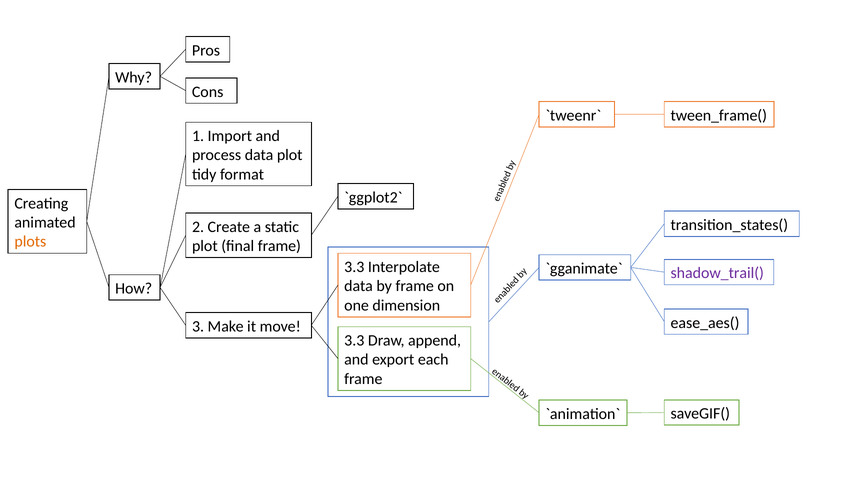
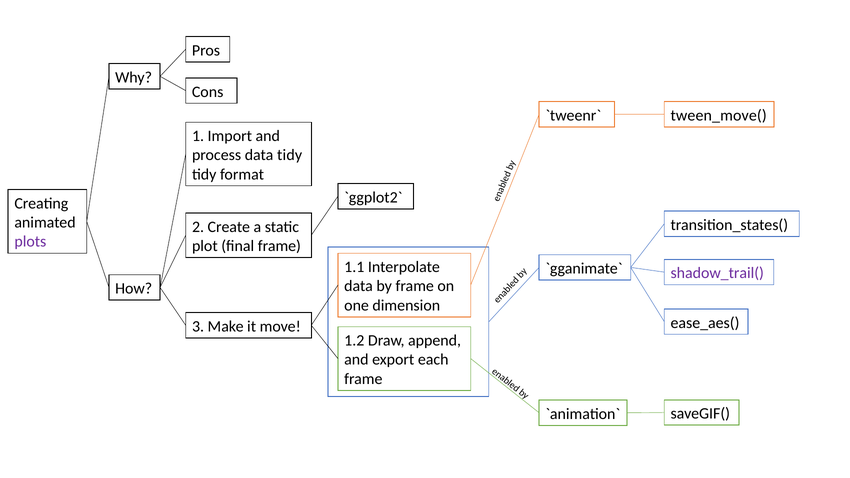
tween_frame(: tween_frame( -> tween_move(
data plot: plot -> tidy
plots colour: orange -> purple
3.3 at (354, 267): 3.3 -> 1.1
3.3 at (354, 341): 3.3 -> 1.2
